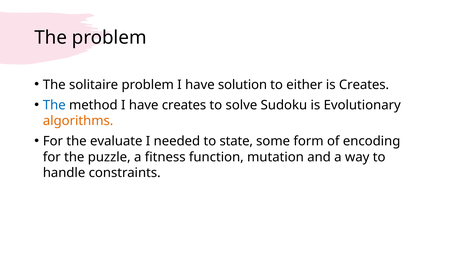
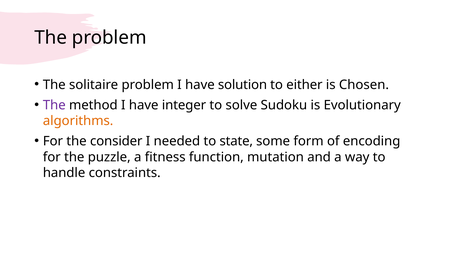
is Creates: Creates -> Chosen
The at (54, 105) colour: blue -> purple
have creates: creates -> integer
evaluate: evaluate -> consider
